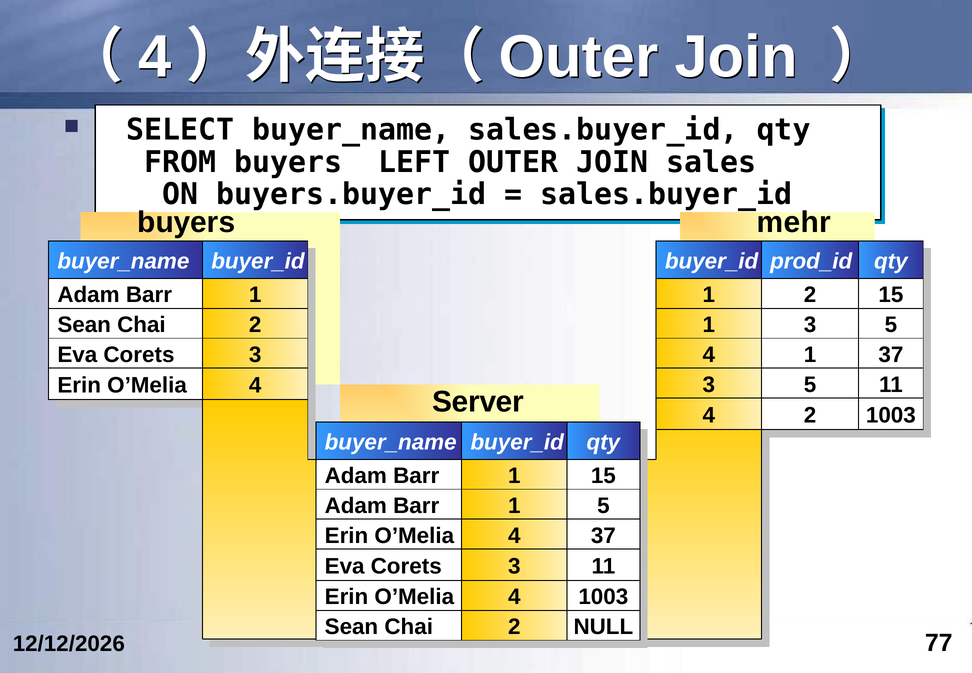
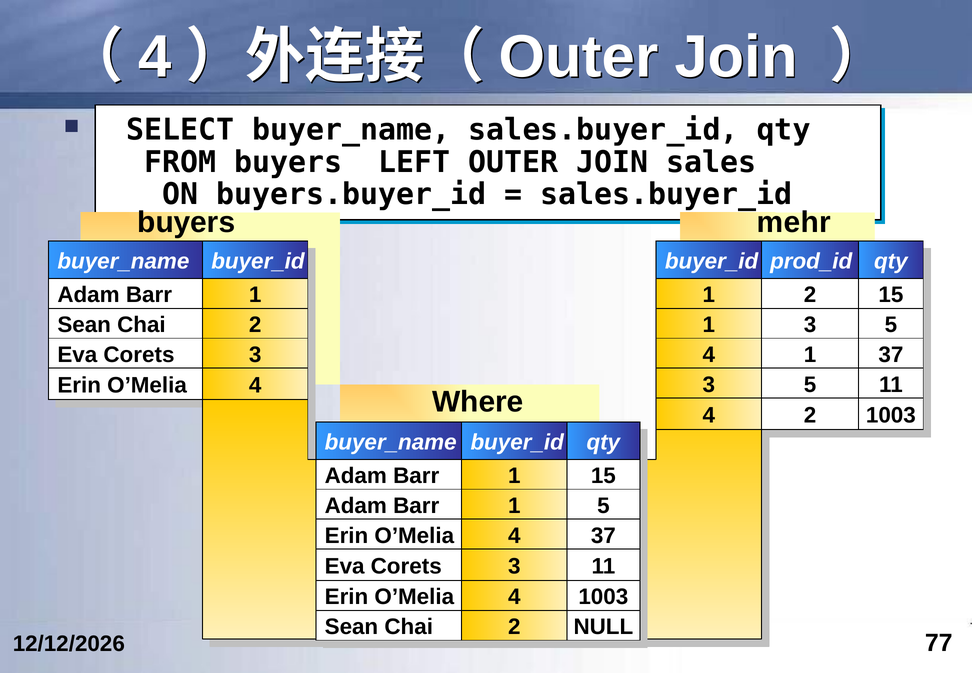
Server at (478, 402): Server -> Where
